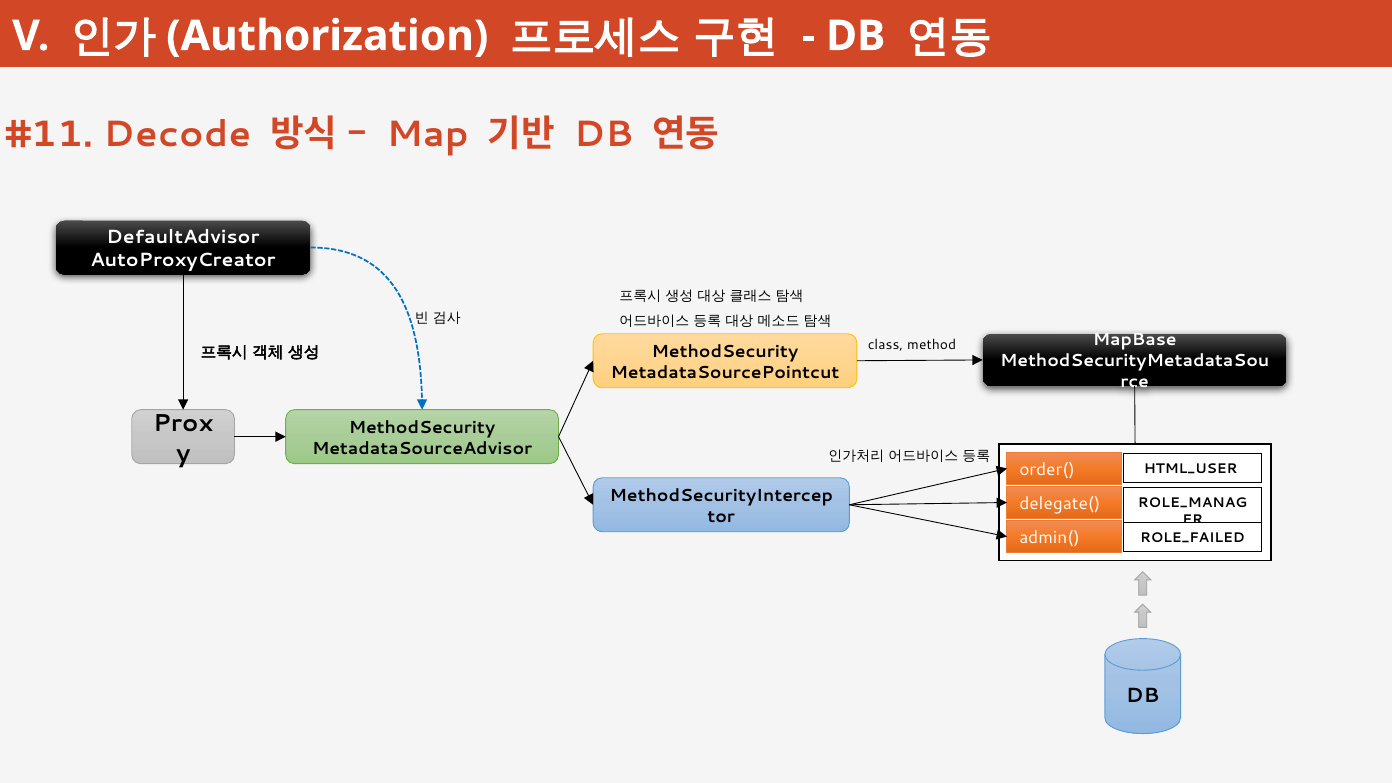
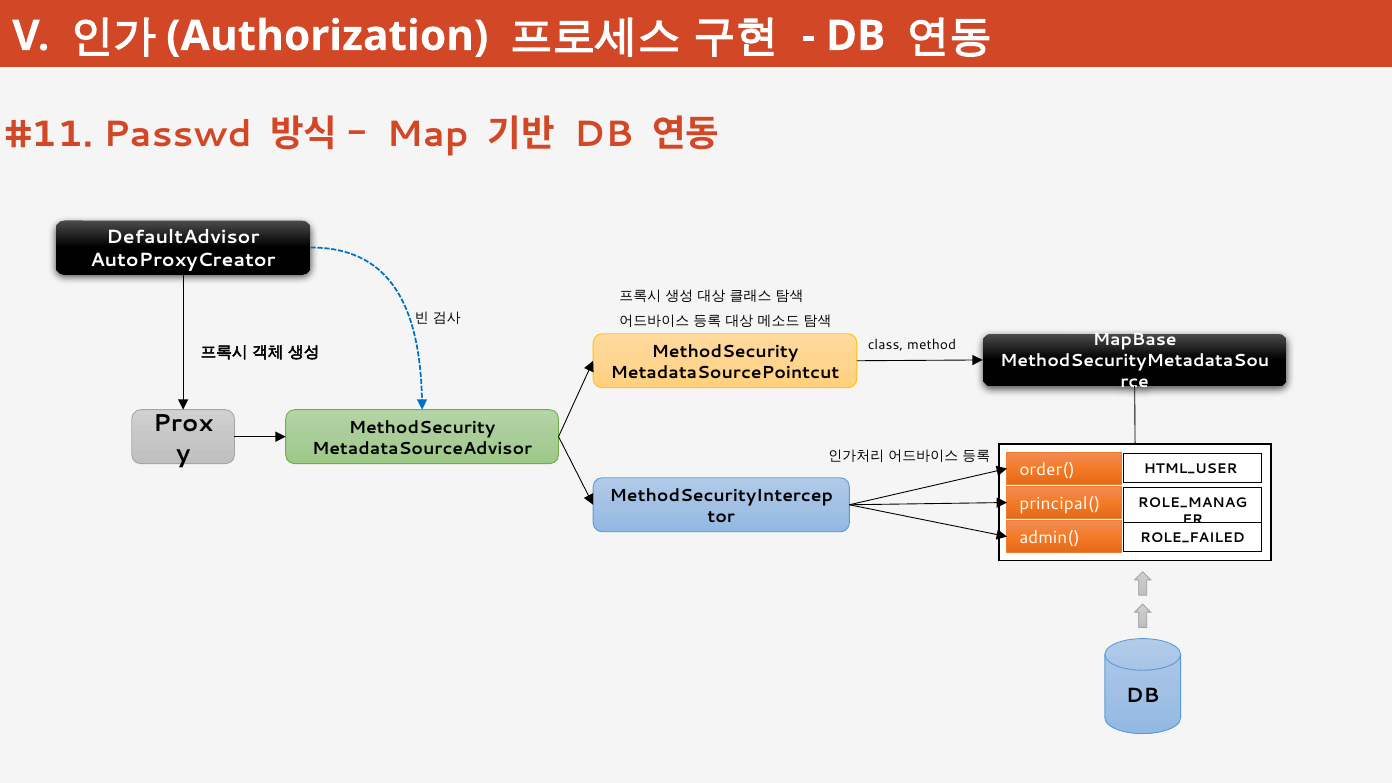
Decode: Decode -> Passwd
delegate(: delegate( -> principal(
